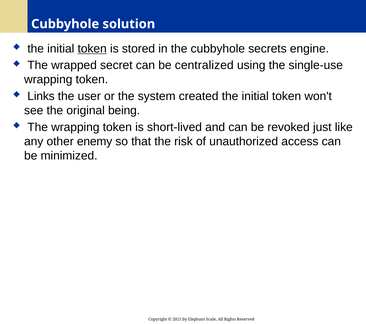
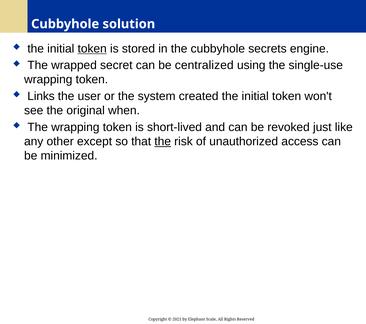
being: being -> when
enemy: enemy -> except
the at (163, 141) underline: none -> present
